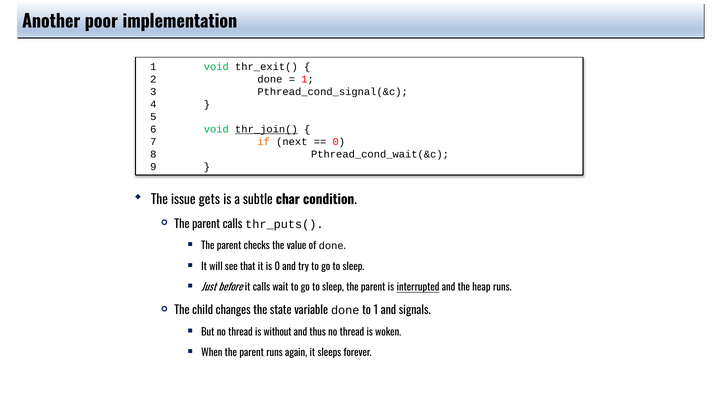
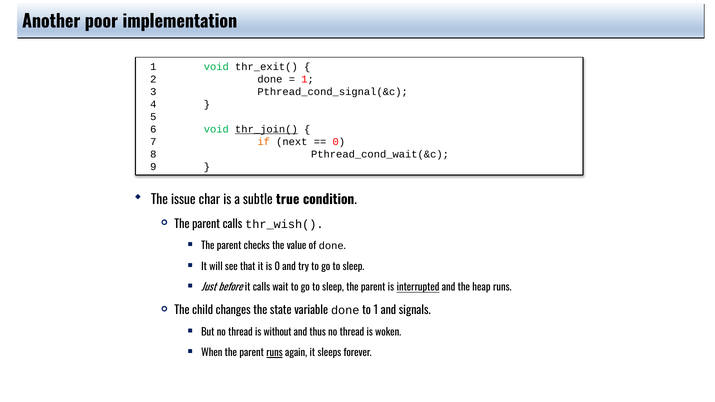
gets: gets -> char
char: char -> true
thr_puts(: thr_puts( -> thr_wish(
runs at (274, 353) underline: none -> present
